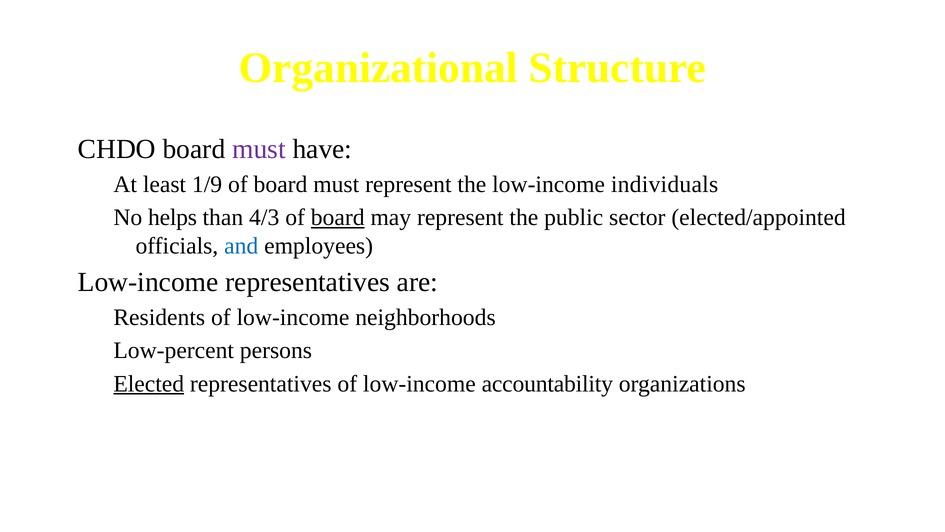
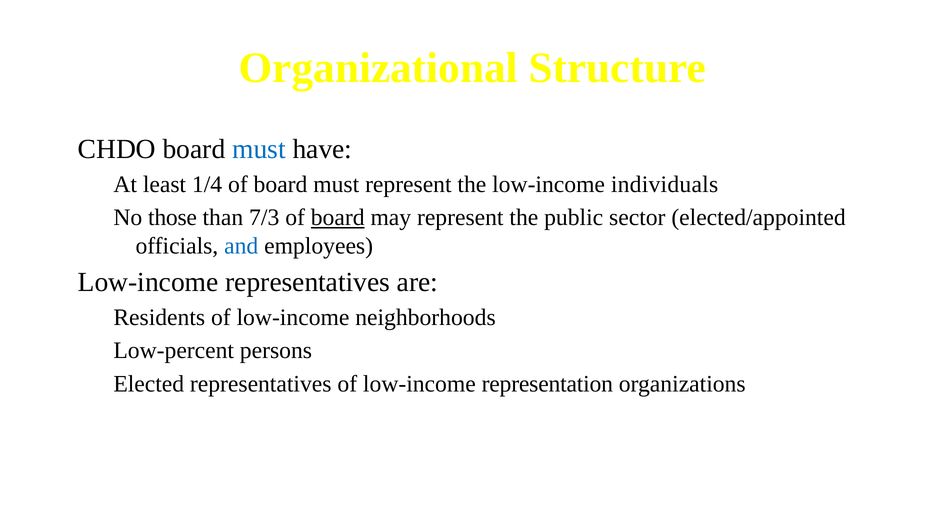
must at (259, 149) colour: purple -> blue
1/9: 1/9 -> 1/4
helps: helps -> those
4/3: 4/3 -> 7/3
Elected underline: present -> none
accountability: accountability -> representation
